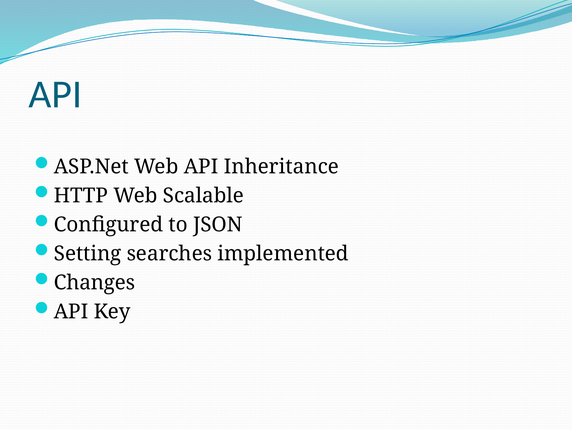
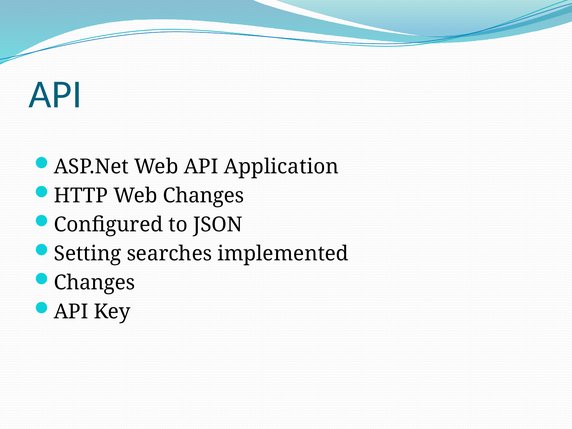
Inheritance: Inheritance -> Application
Web Scalable: Scalable -> Changes
